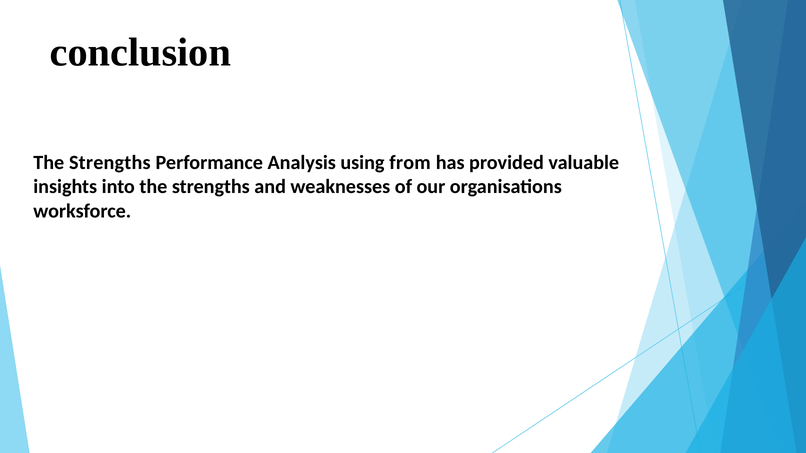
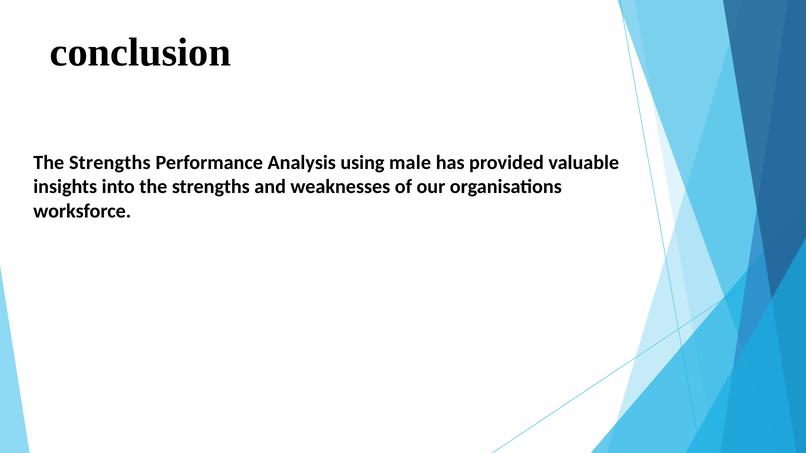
from: from -> male
